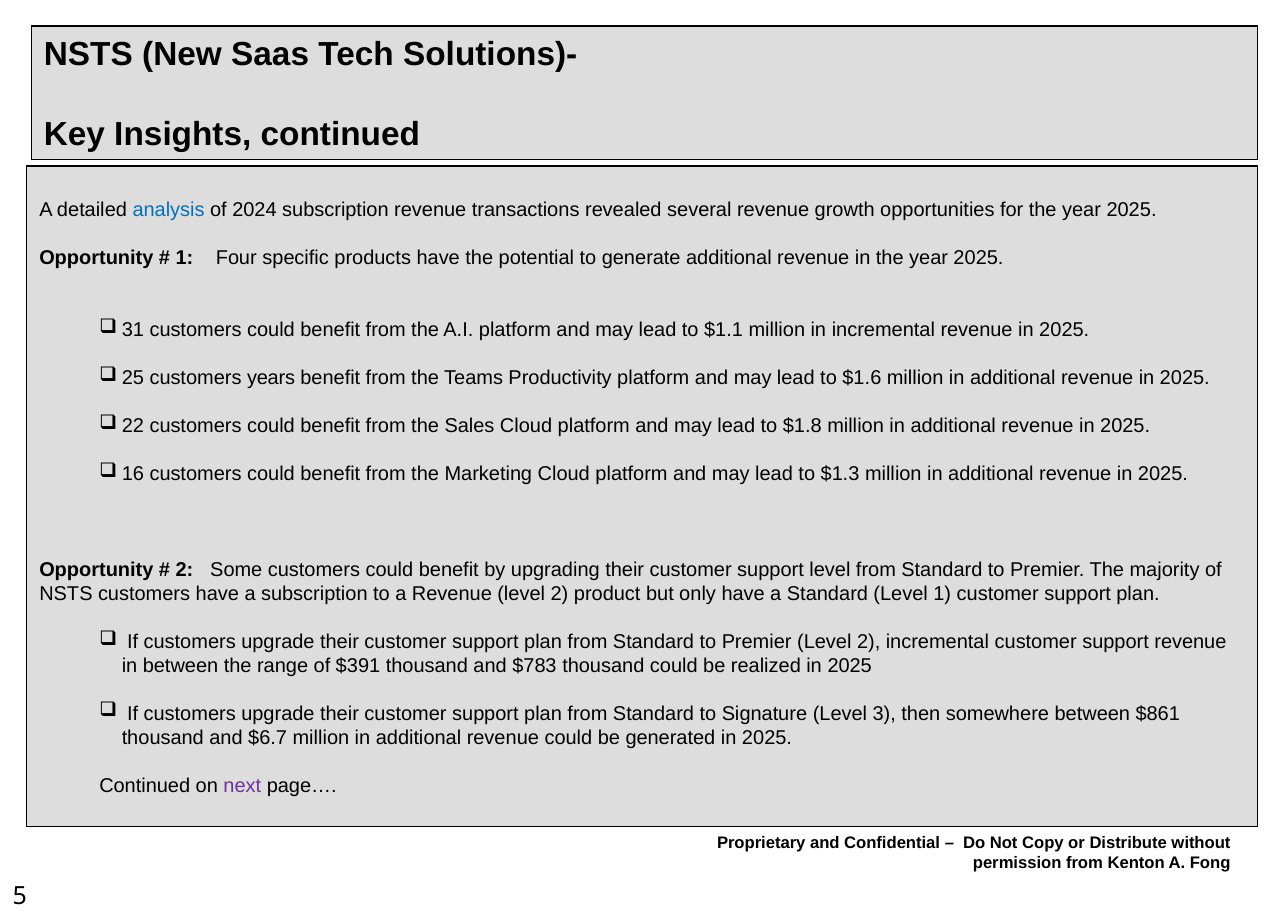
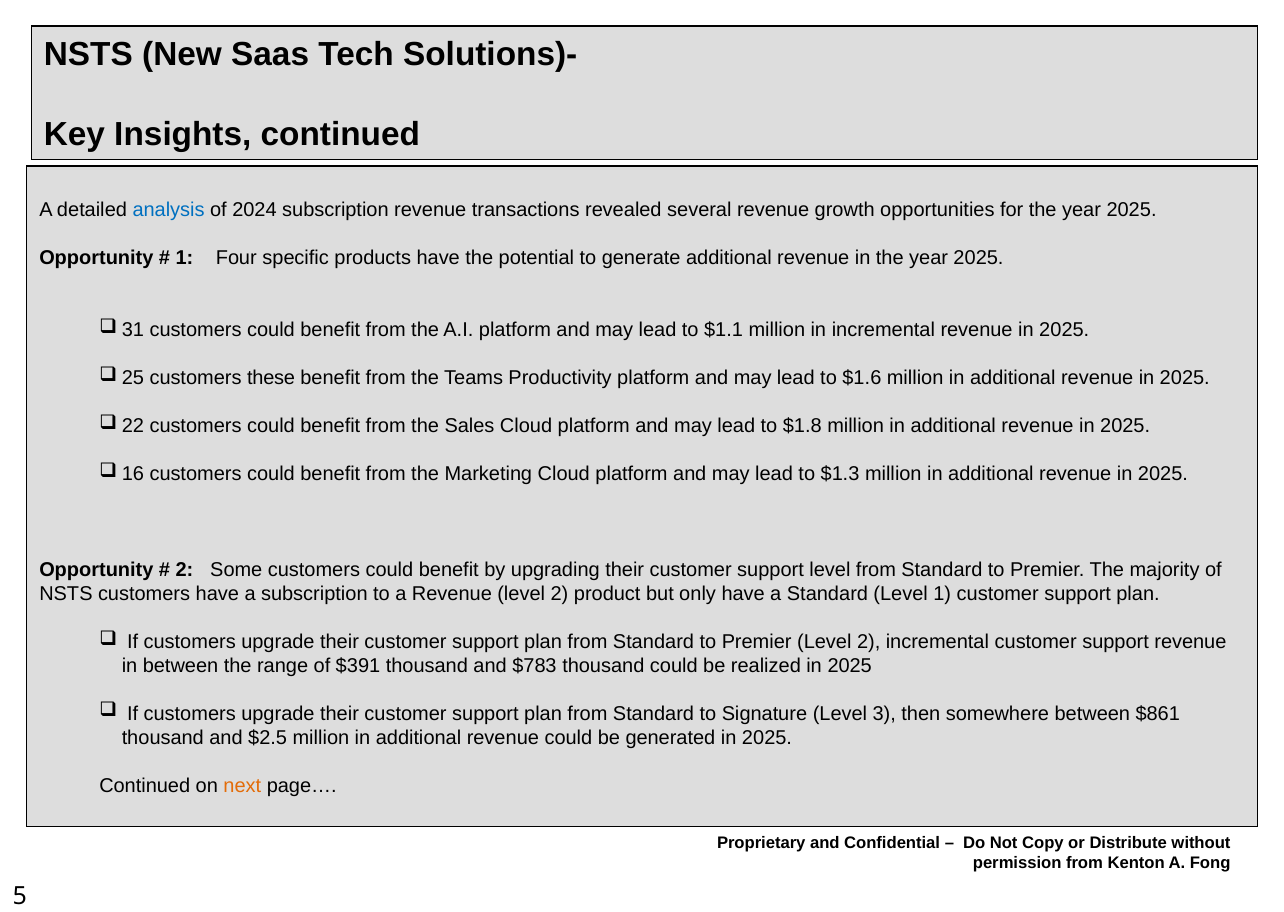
years: years -> these
$6.7: $6.7 -> $2.5
next colour: purple -> orange
